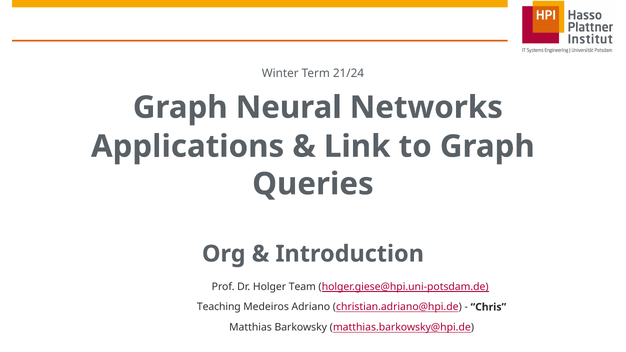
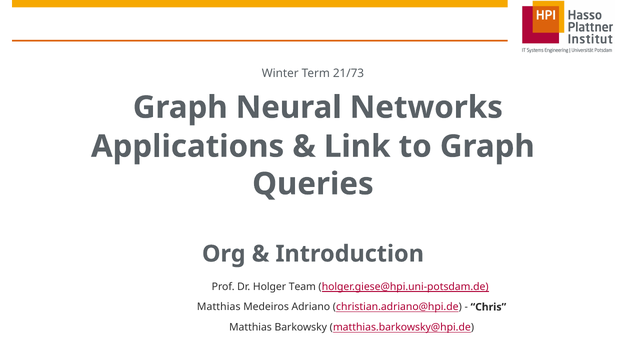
21/24: 21/24 -> 21/73
Teaching at (219, 307): Teaching -> Matthias
